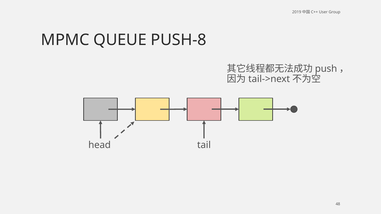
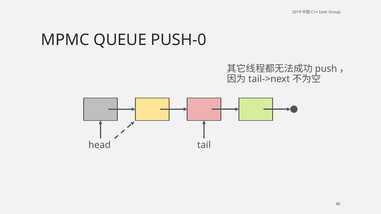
PUSH-8: PUSH-8 -> PUSH-0
